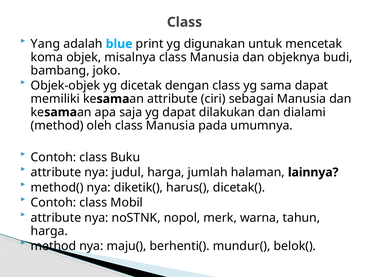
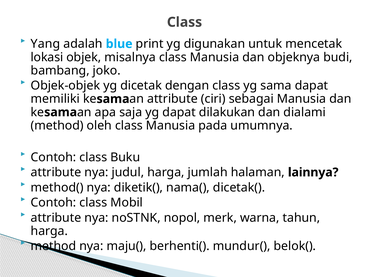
koma: koma -> lokasi
harus(: harus( -> nama(
